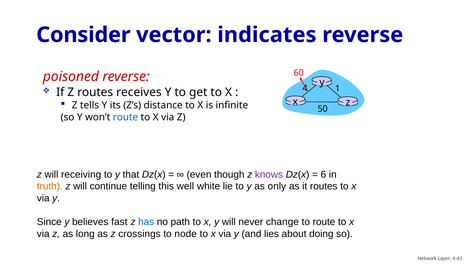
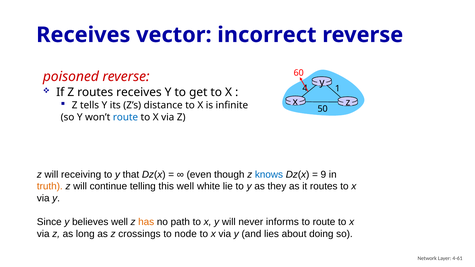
Consider at (83, 35): Consider -> Receives
indicates: indicates -> incorrect
knows colour: purple -> blue
6: 6 -> 9
only: only -> they
believes fast: fast -> well
has colour: blue -> orange
change: change -> informs
